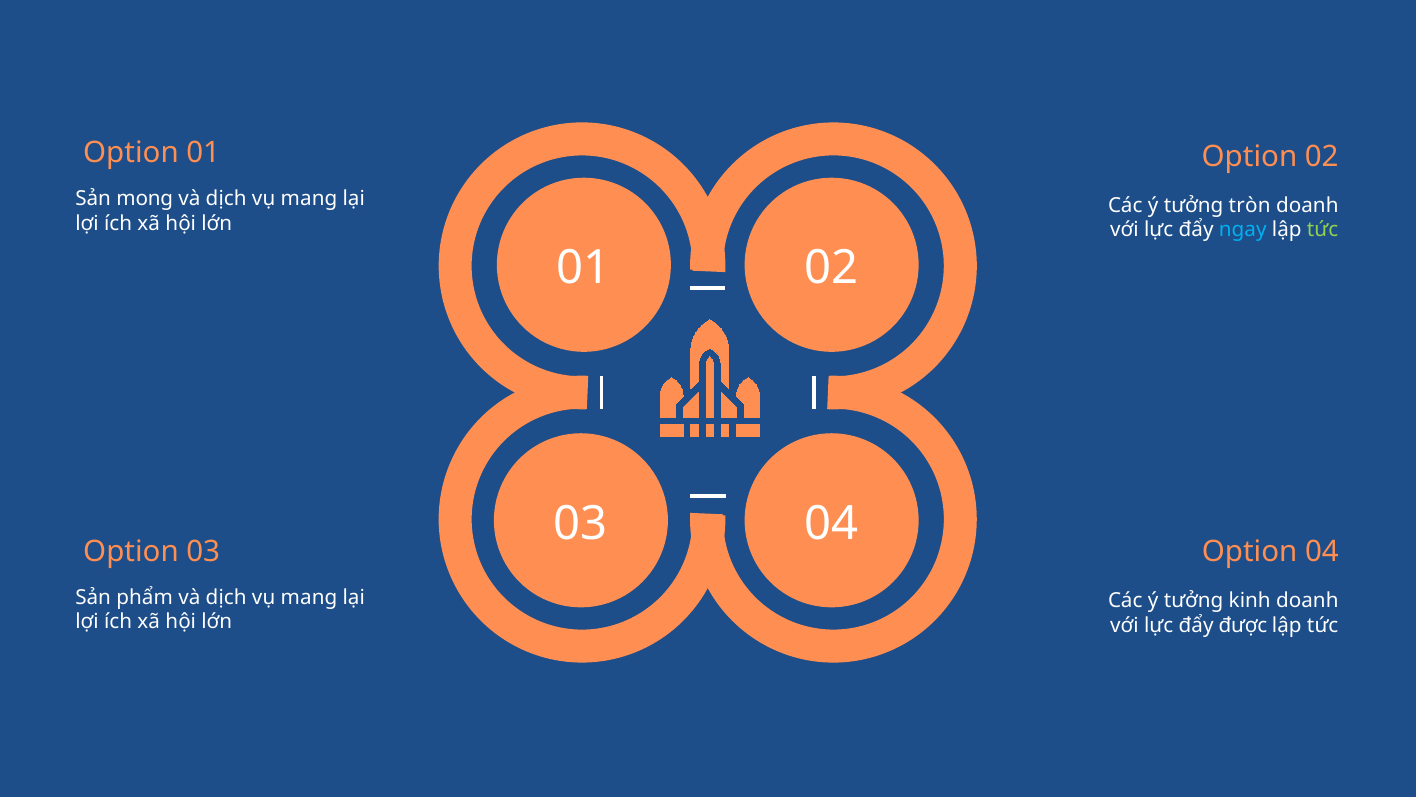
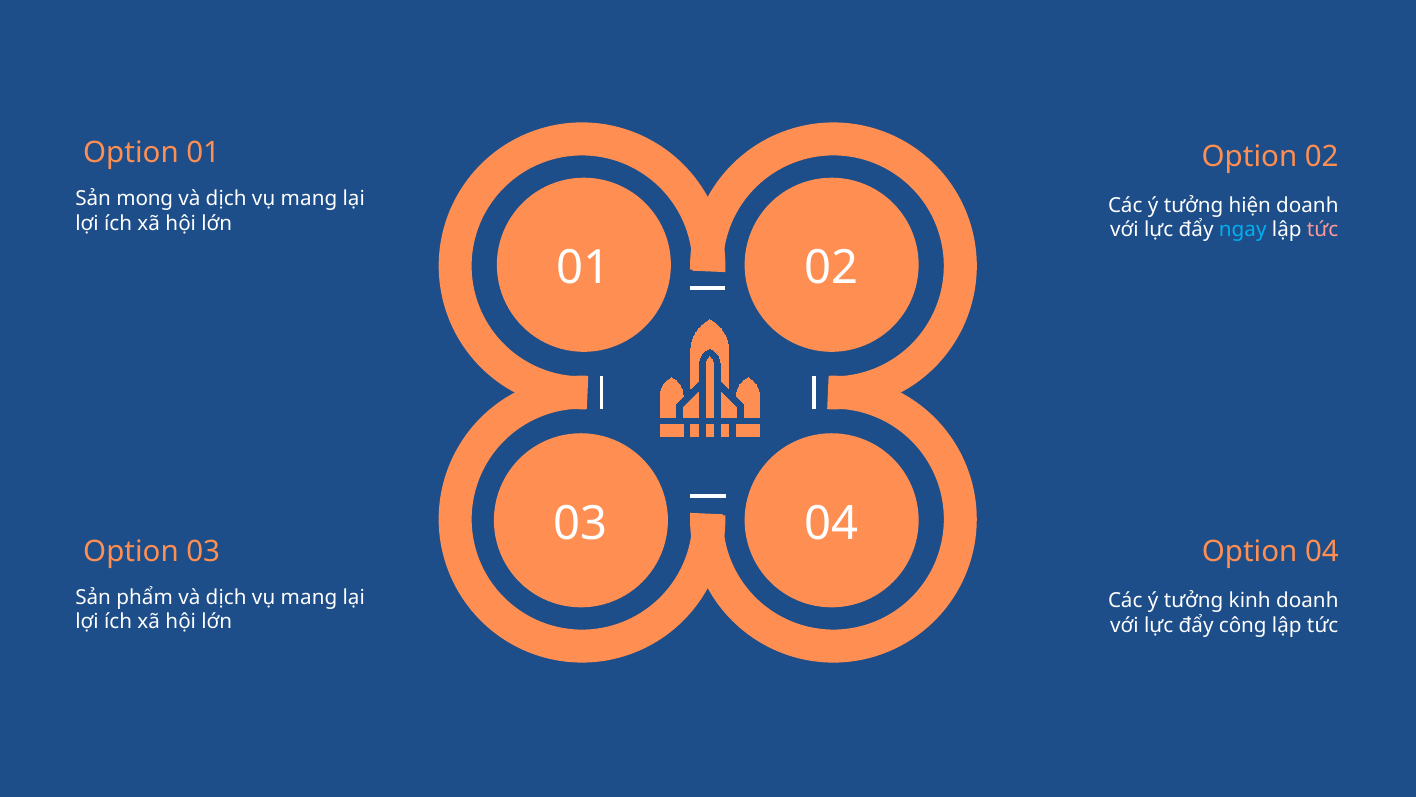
tròn: tròn -> hiện
tức at (1323, 230) colour: light green -> pink
được: được -> công
